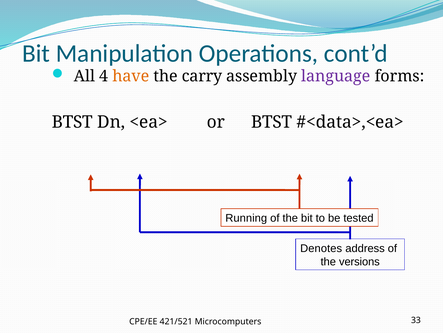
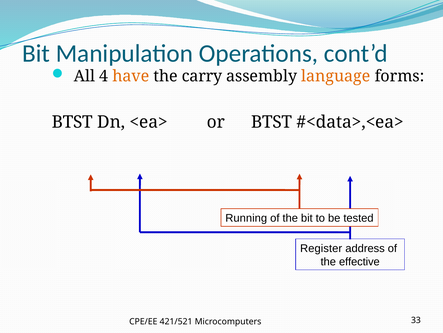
language colour: purple -> orange
Denotes: Denotes -> Register
versions: versions -> effective
